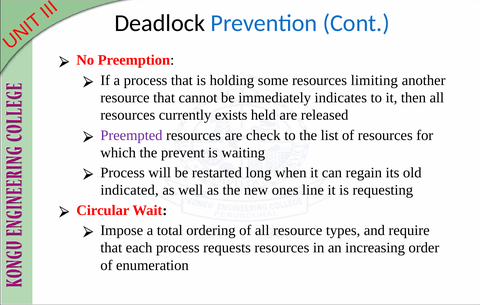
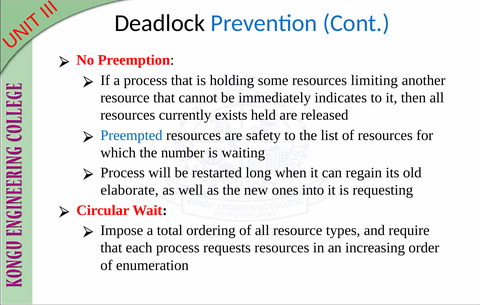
Preempted colour: purple -> blue
check: check -> safety
prevent: prevent -> number
indicated: indicated -> elaborate
line: line -> into
